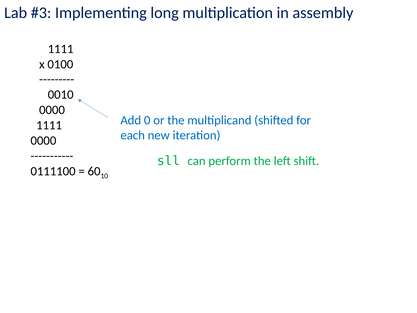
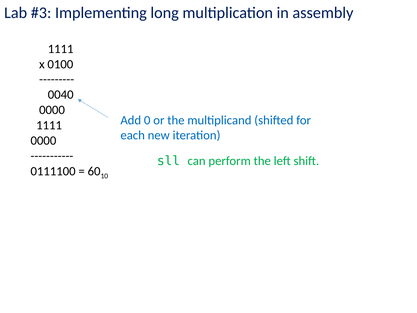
0010: 0010 -> 0040
